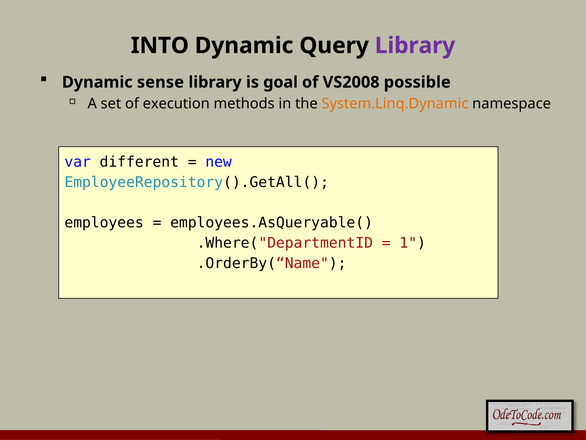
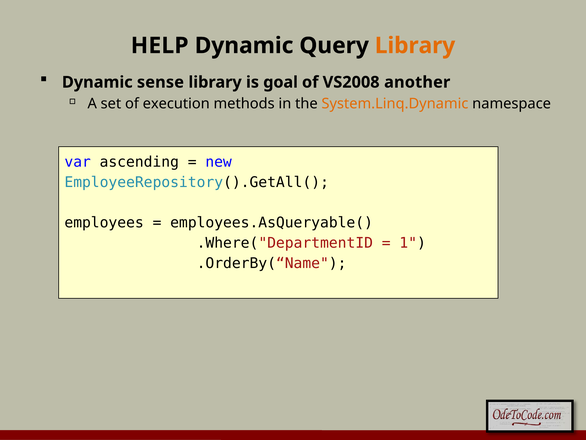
INTO: INTO -> HELP
Library at (415, 46) colour: purple -> orange
possible: possible -> another
different: different -> ascending
